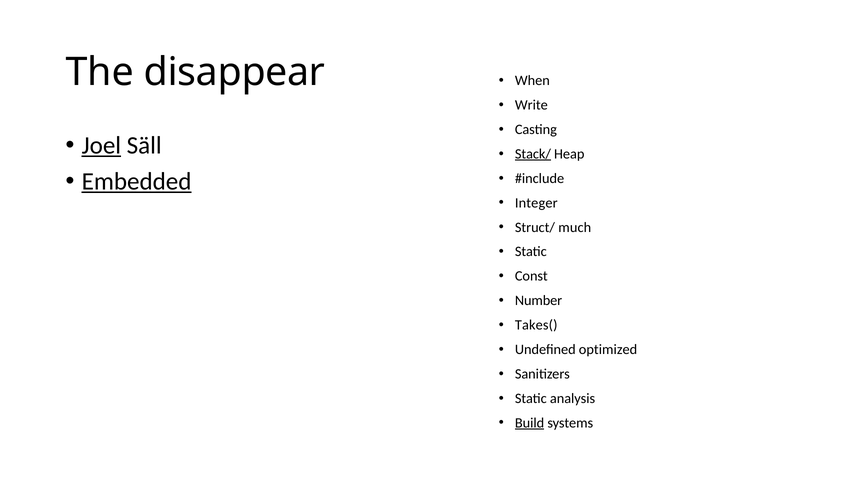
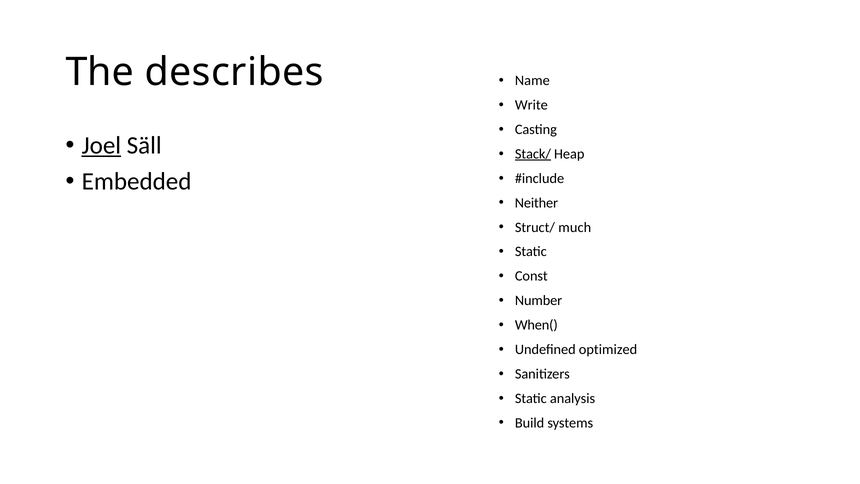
disappear: disappear -> describes
When: When -> Name
Embedded underline: present -> none
Integer: Integer -> Neither
Takes(: Takes( -> When(
Build underline: present -> none
